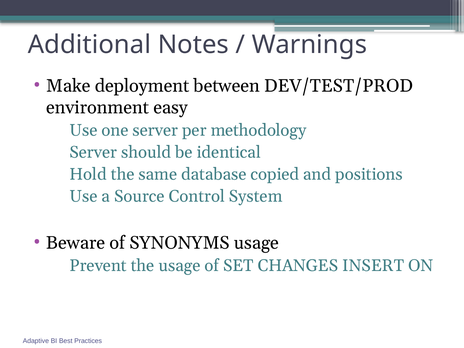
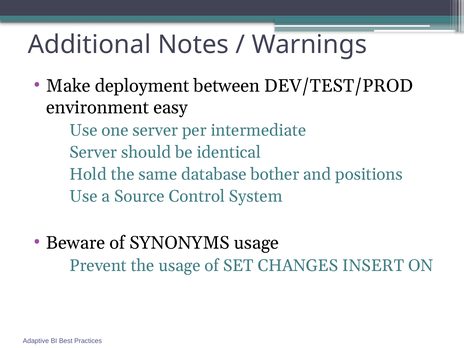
methodology: methodology -> intermediate
copied: copied -> bother
